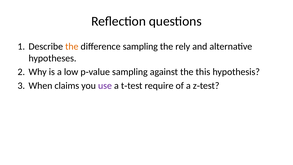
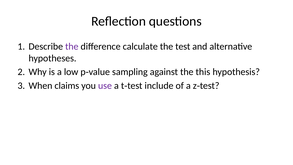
the at (72, 46) colour: orange -> purple
difference sampling: sampling -> calculate
the rely: rely -> test
require: require -> include
